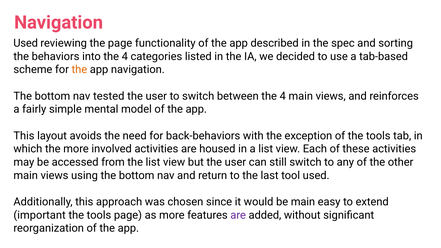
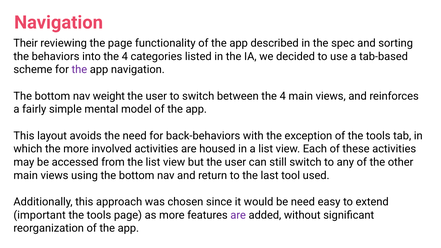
Used at (26, 43): Used -> Their
the at (79, 70) colour: orange -> purple
tested: tested -> weight
be main: main -> need
